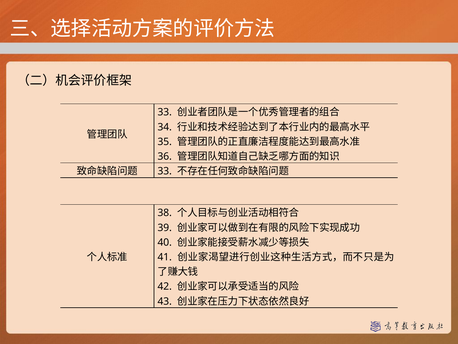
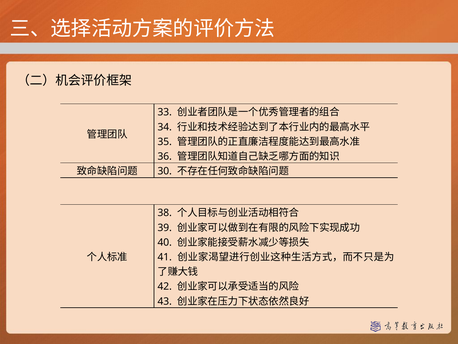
33 at (165, 171): 33 -> 30
